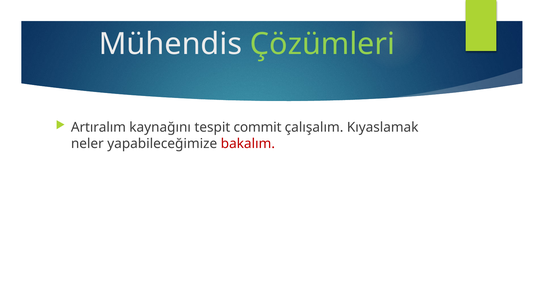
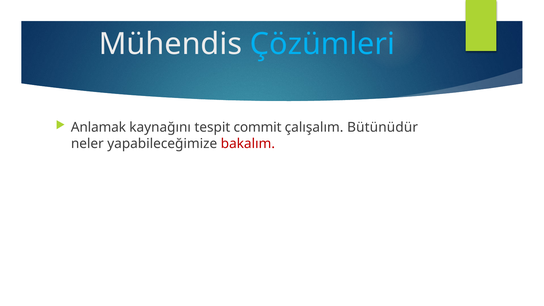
Çözümleri colour: light green -> light blue
Artıralım: Artıralım -> Anlamak
Kıyaslamak: Kıyaslamak -> Bütünüdür
